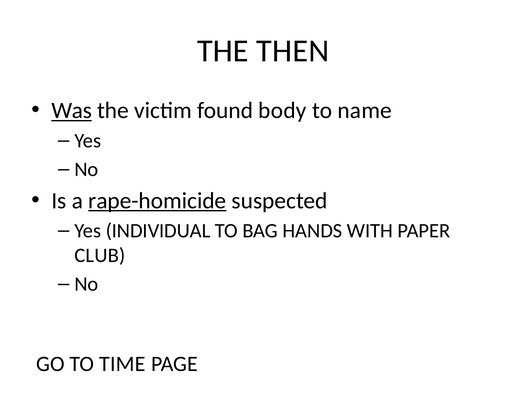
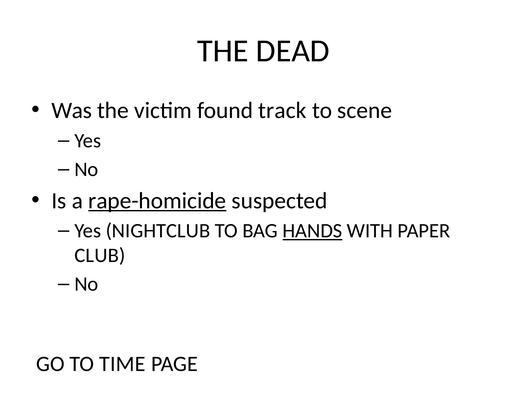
THEN: THEN -> DEAD
Was underline: present -> none
body: body -> track
name: name -> scene
INDIVIDUAL: INDIVIDUAL -> NIGHTCLUB
HANDS underline: none -> present
